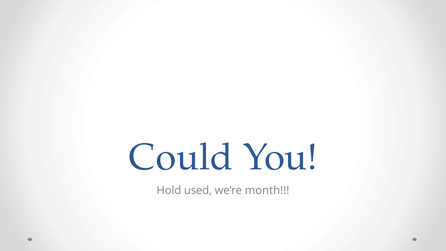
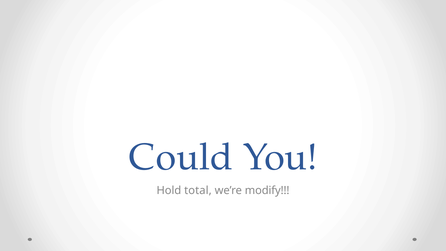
used: used -> total
month: month -> modify
